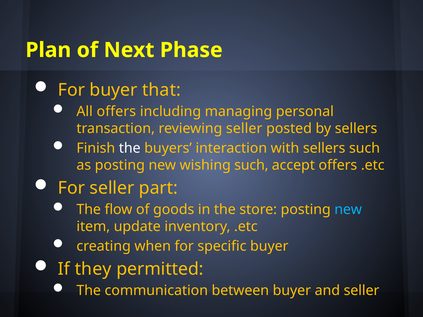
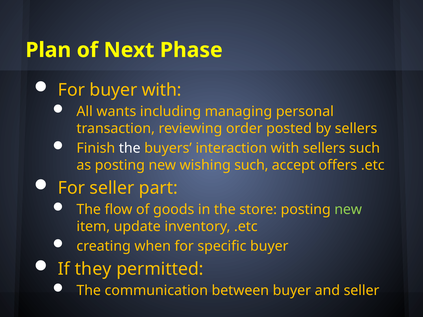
buyer that: that -> with
All offers: offers -> wants
reviewing seller: seller -> order
new at (348, 210) colour: light blue -> light green
